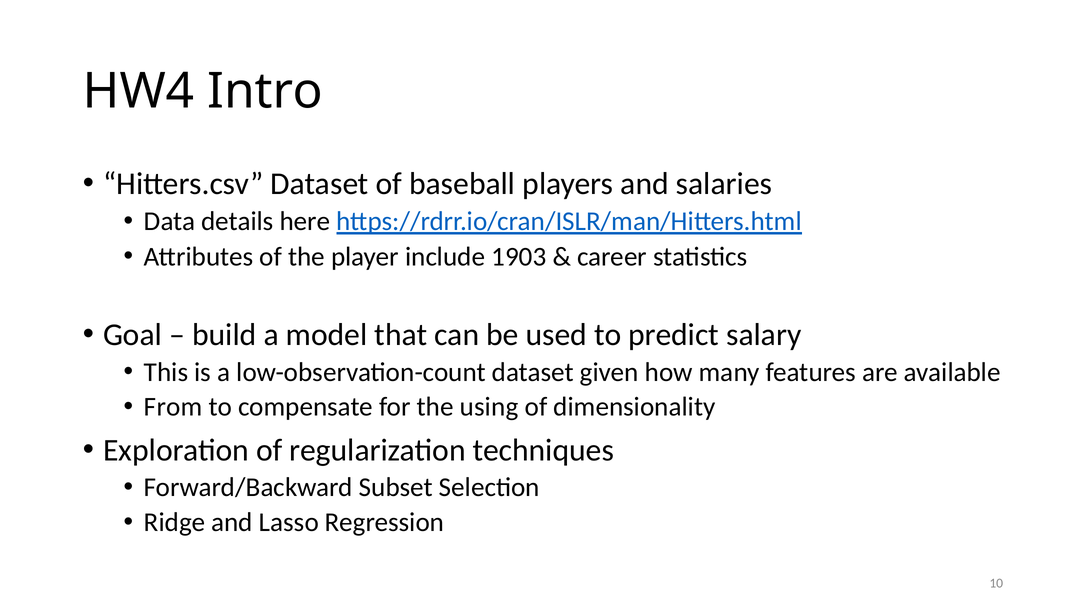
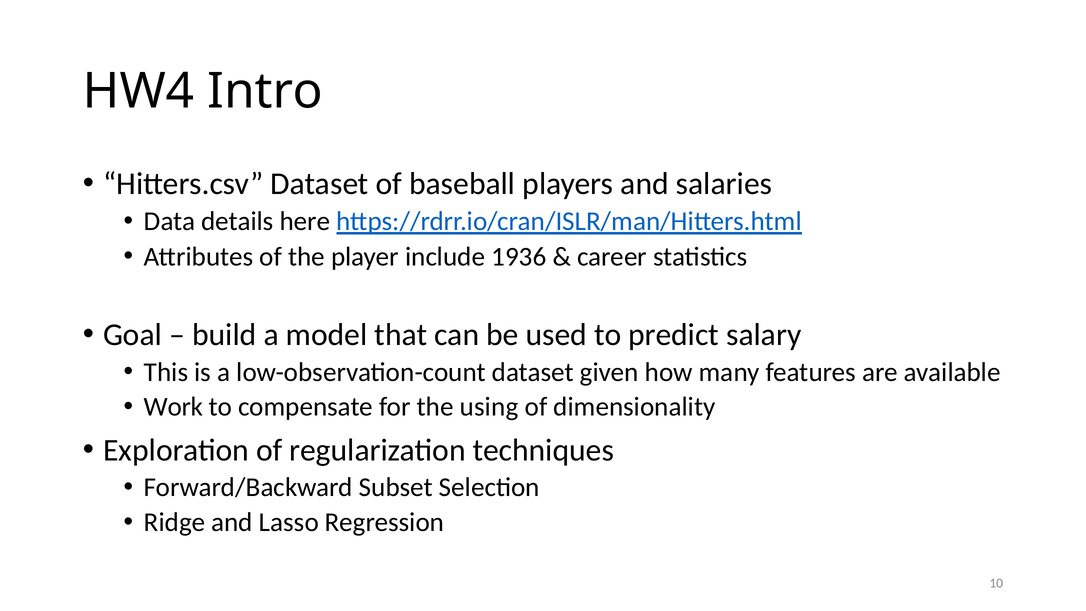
1903: 1903 -> 1936
From: From -> Work
